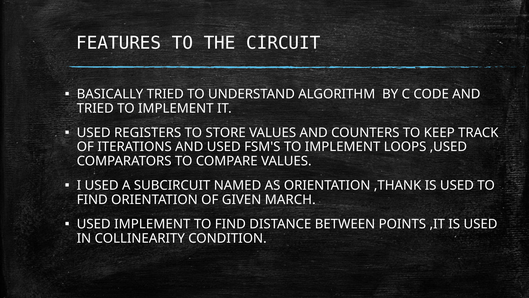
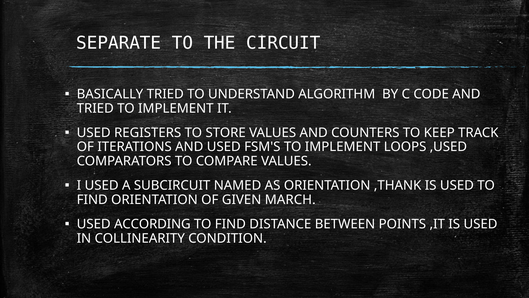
FEATURES: FEATURES -> SEPARATE
USED IMPLEMENT: IMPLEMENT -> ACCORDING
